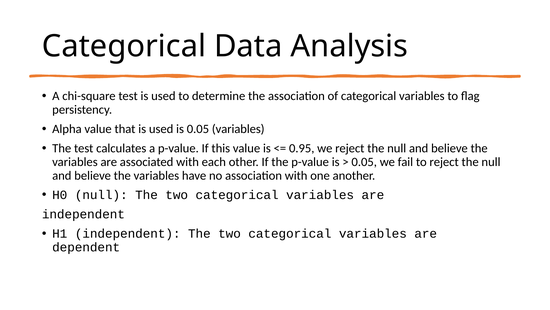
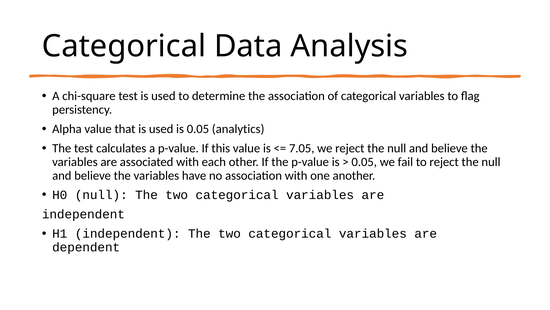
0.05 variables: variables -> analytics
0.95: 0.95 -> 7.05
